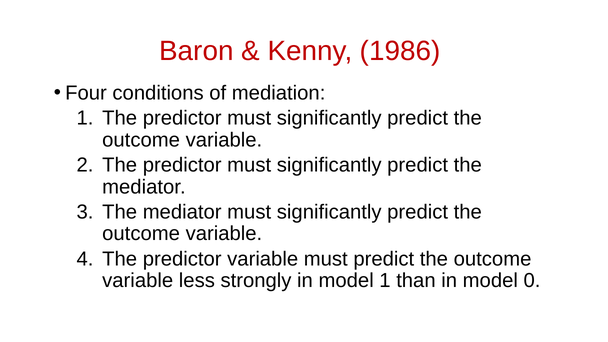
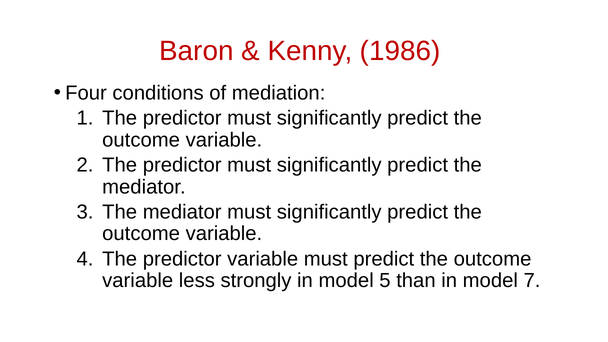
model 1: 1 -> 5
0: 0 -> 7
